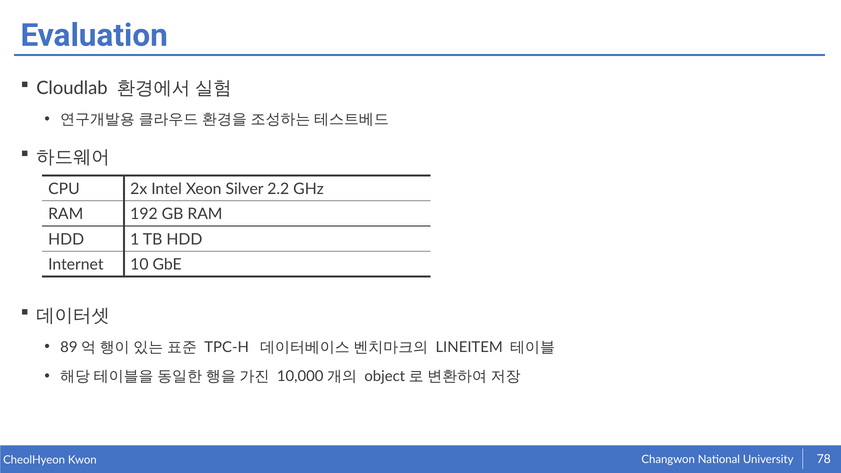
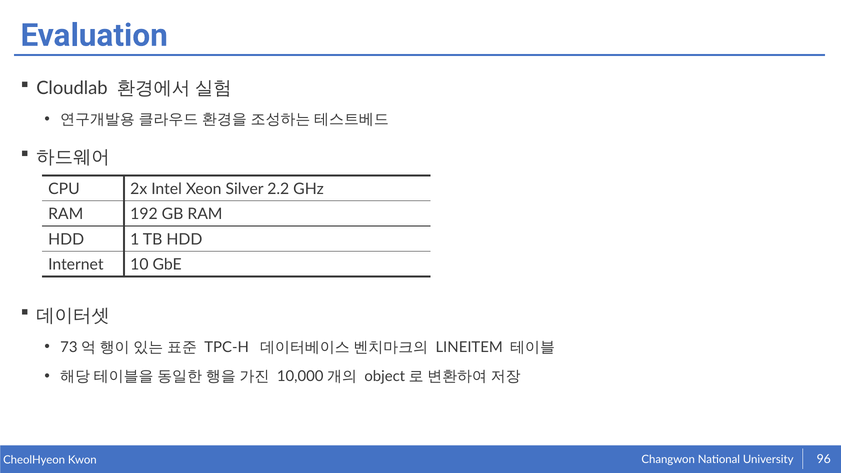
89: 89 -> 73
78: 78 -> 96
